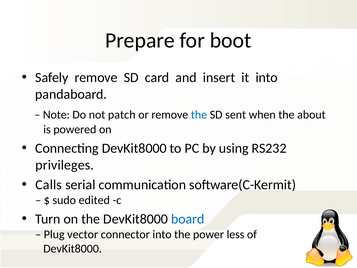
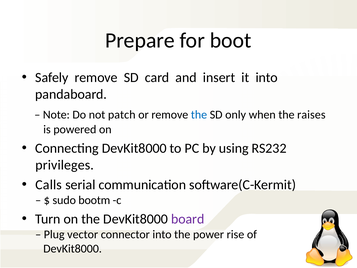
sent: sent -> only
about: about -> raises
edited: edited -> bootm
board colour: blue -> purple
less: less -> rise
